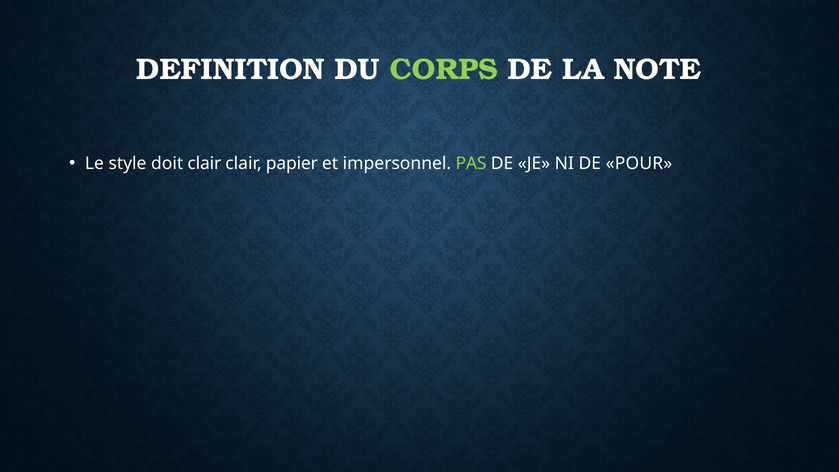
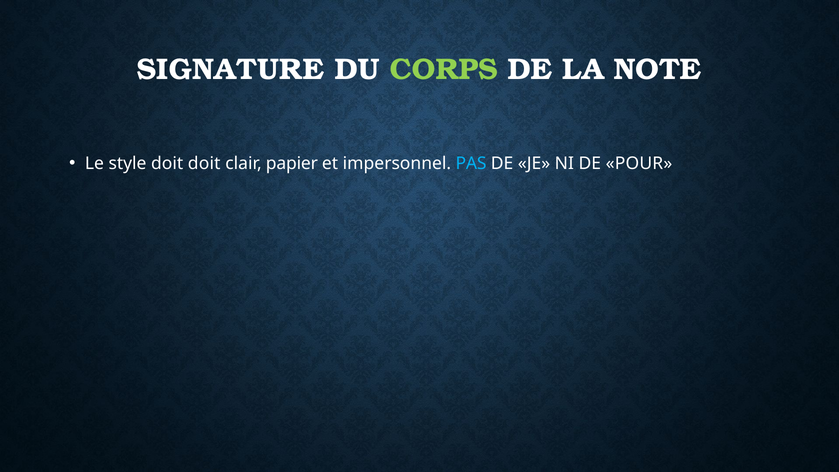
DEFINITION: DEFINITION -> SIGNATURE
doit clair: clair -> doit
PAS colour: light green -> light blue
